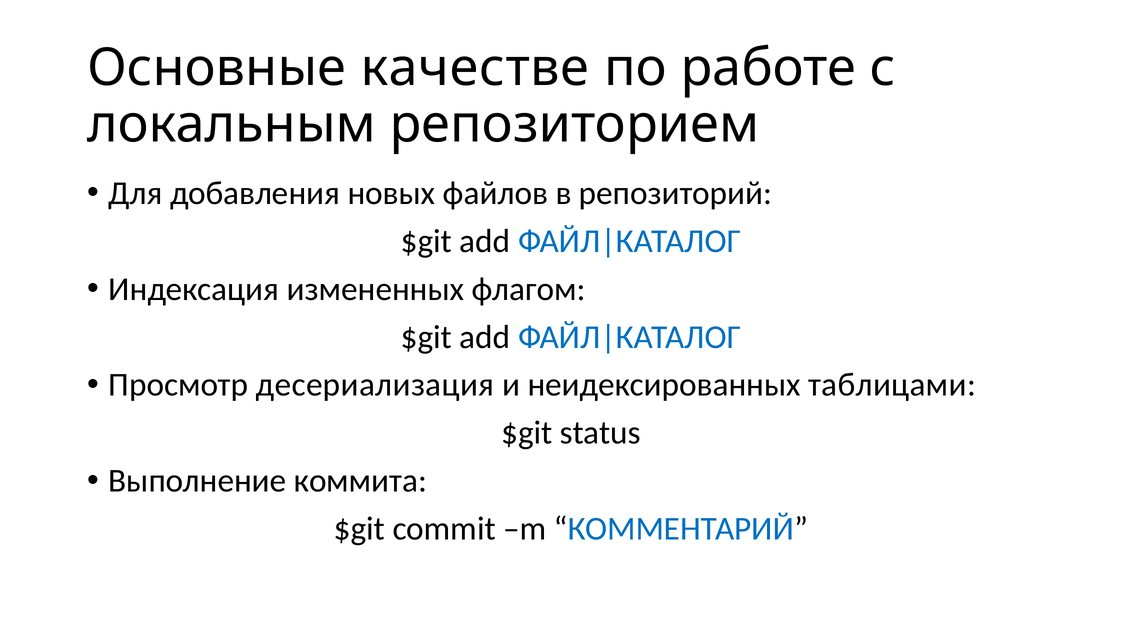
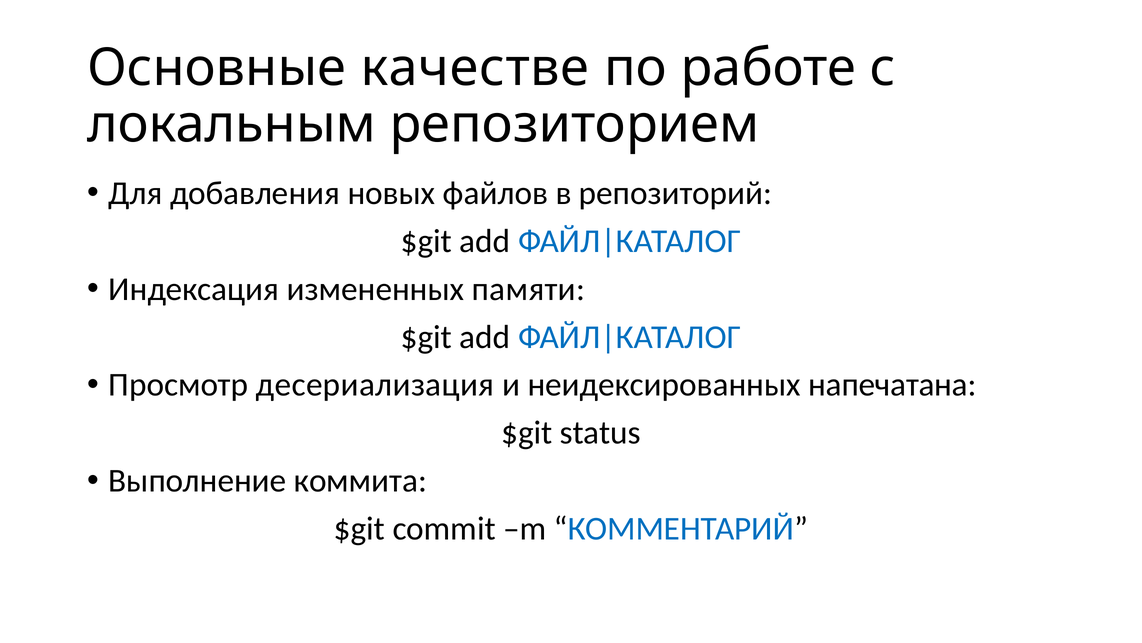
флагом: флагом -> памяти
таблицами: таблицами -> напечатана
